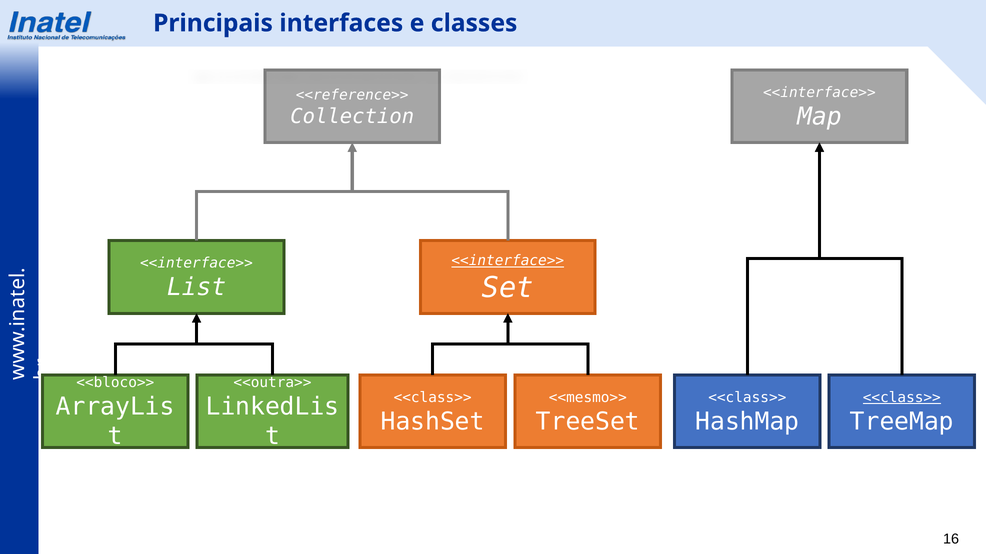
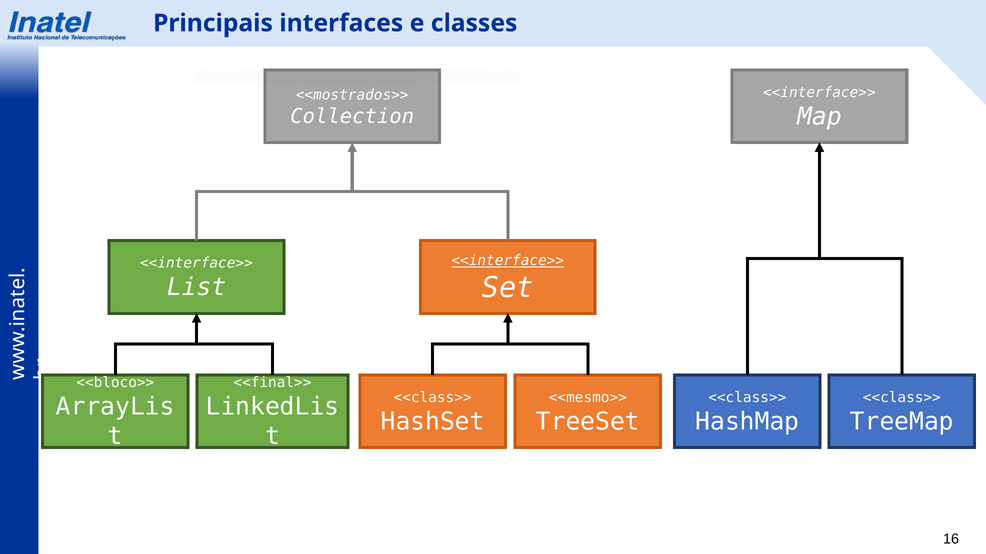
<<reference>>: <<reference>> -> <<mostrados>>
<<outra>>: <<outra>> -> <<final>>
<<class>> at (902, 398) underline: present -> none
